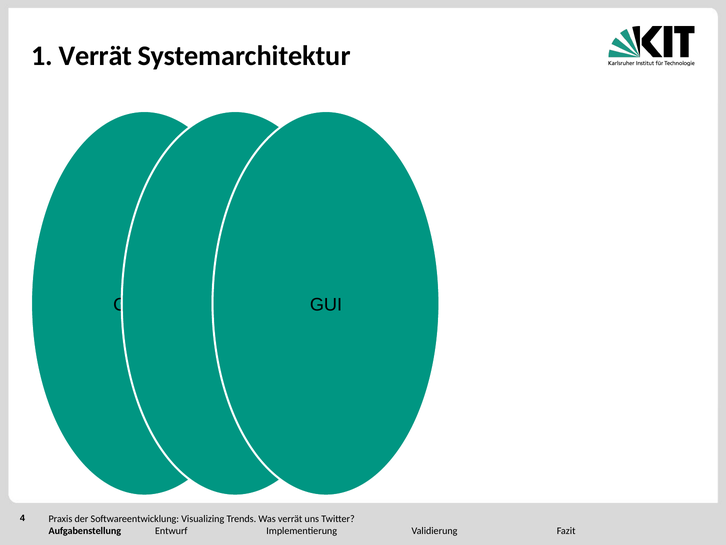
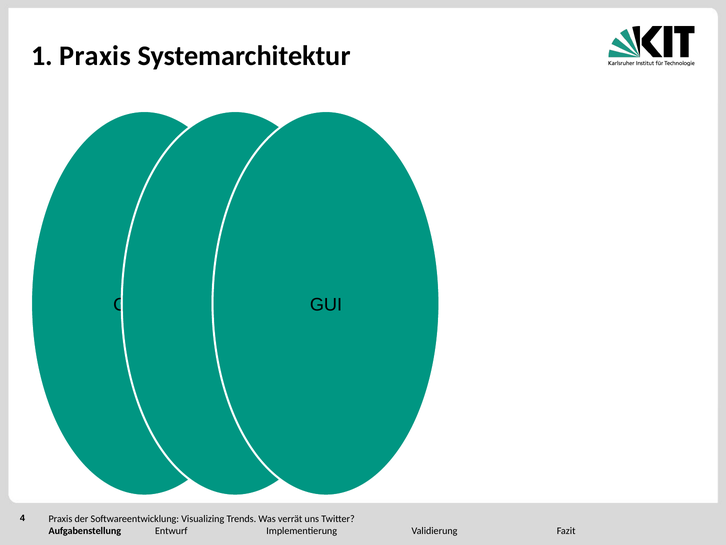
1 Verrät: Verrät -> Praxis
